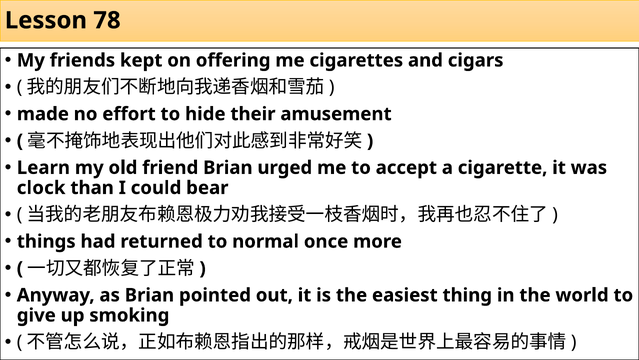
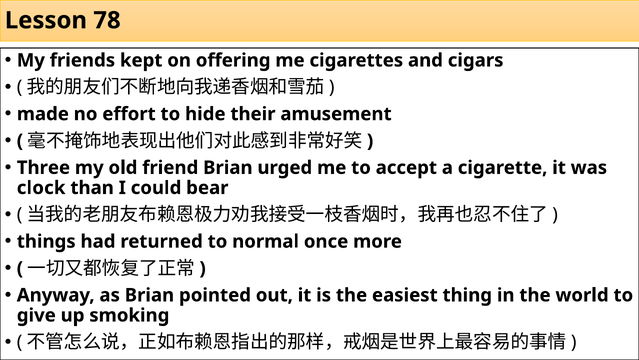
Learn: Learn -> Three
